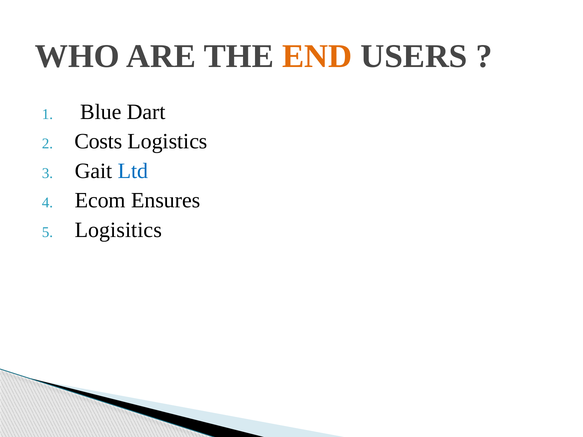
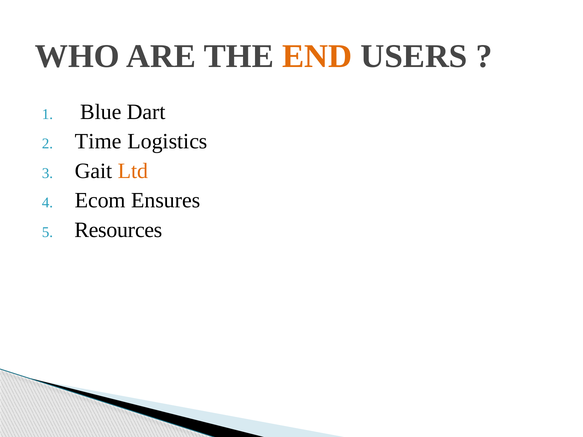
Costs: Costs -> Time
Ltd colour: blue -> orange
Logisitics: Logisitics -> Resources
